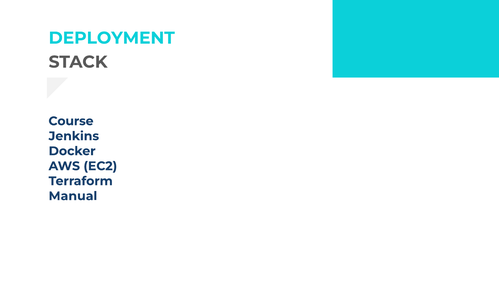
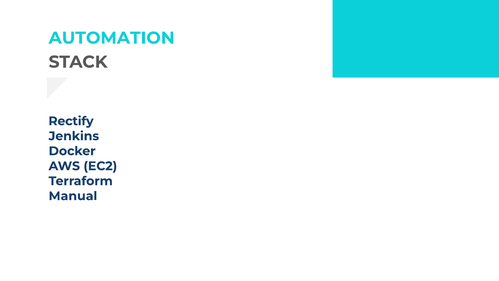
DEPLOYMENT: DEPLOYMENT -> AUTOMATION
Course: Course -> Rectify
